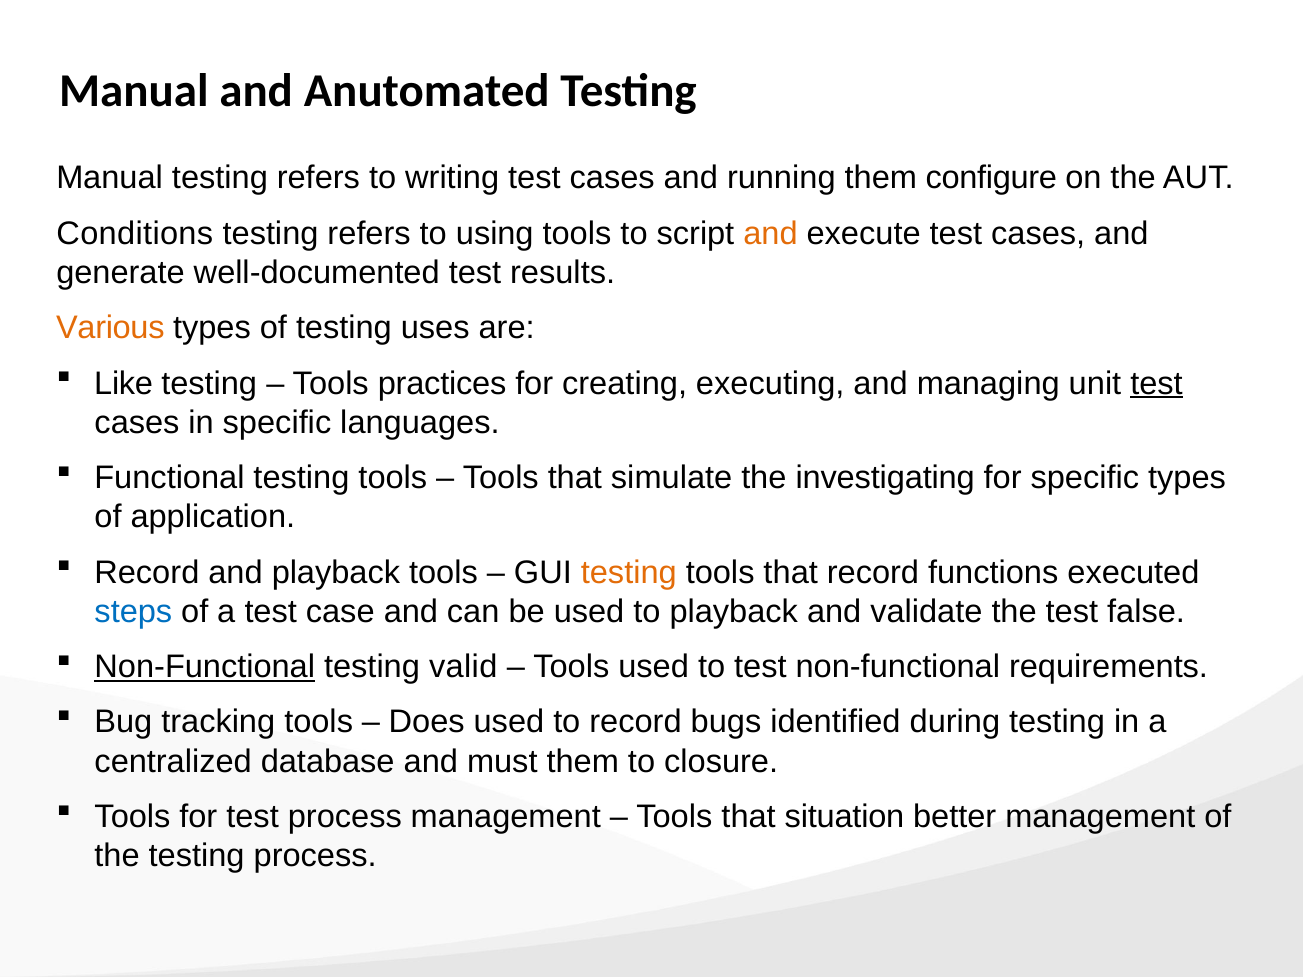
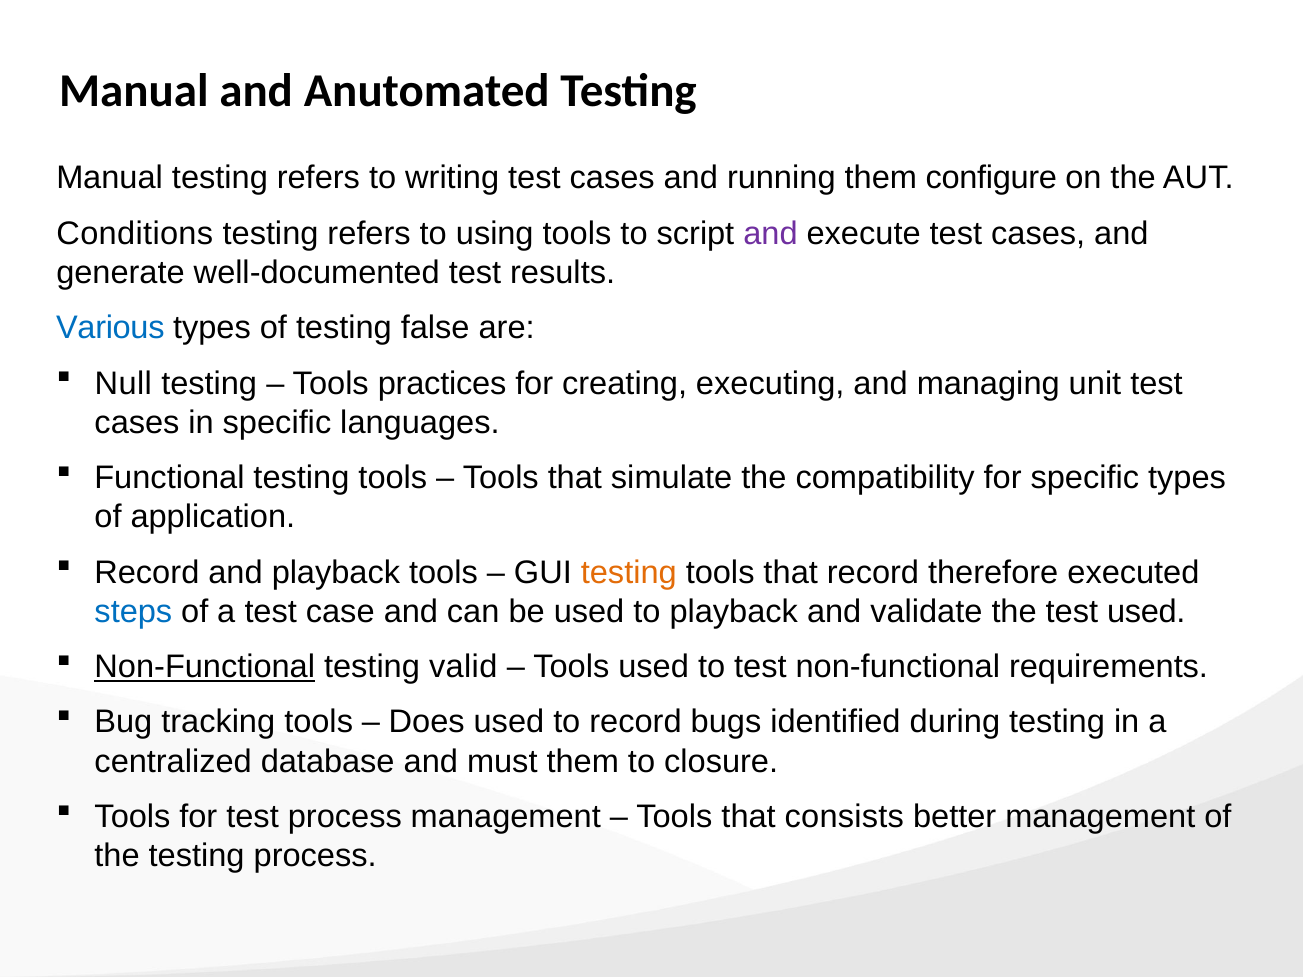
and at (771, 234) colour: orange -> purple
Various colour: orange -> blue
uses: uses -> false
Like: Like -> Null
test at (1157, 383) underline: present -> none
investigating: investigating -> compatibility
functions: functions -> therefore
test false: false -> used
situation: situation -> consists
